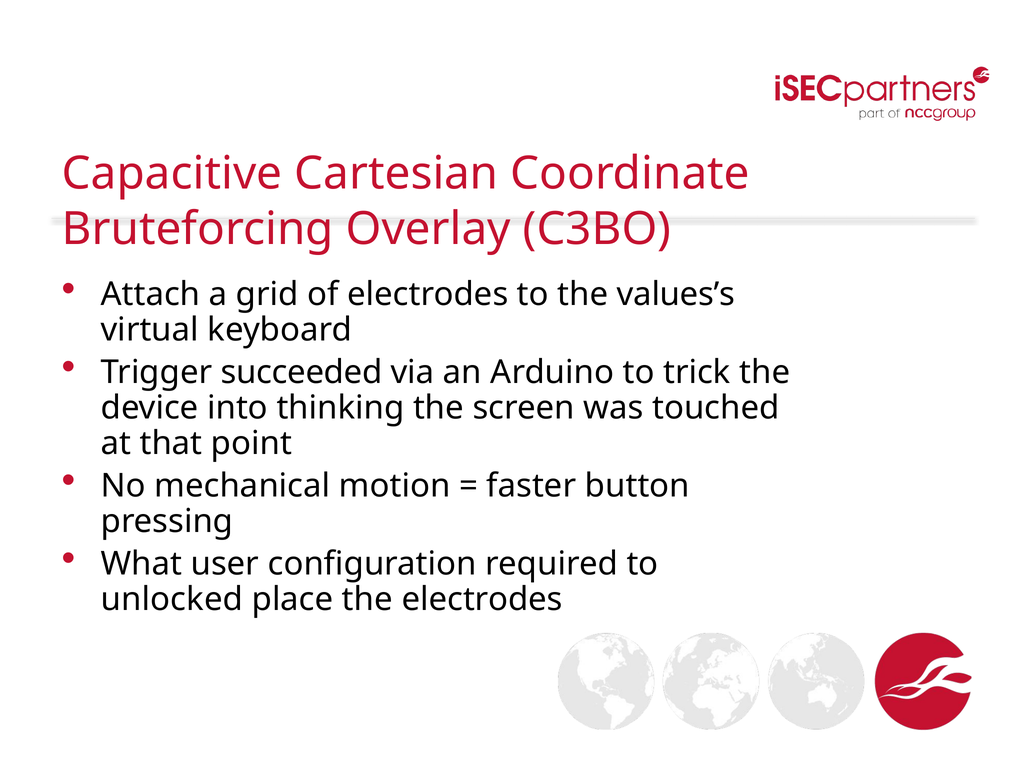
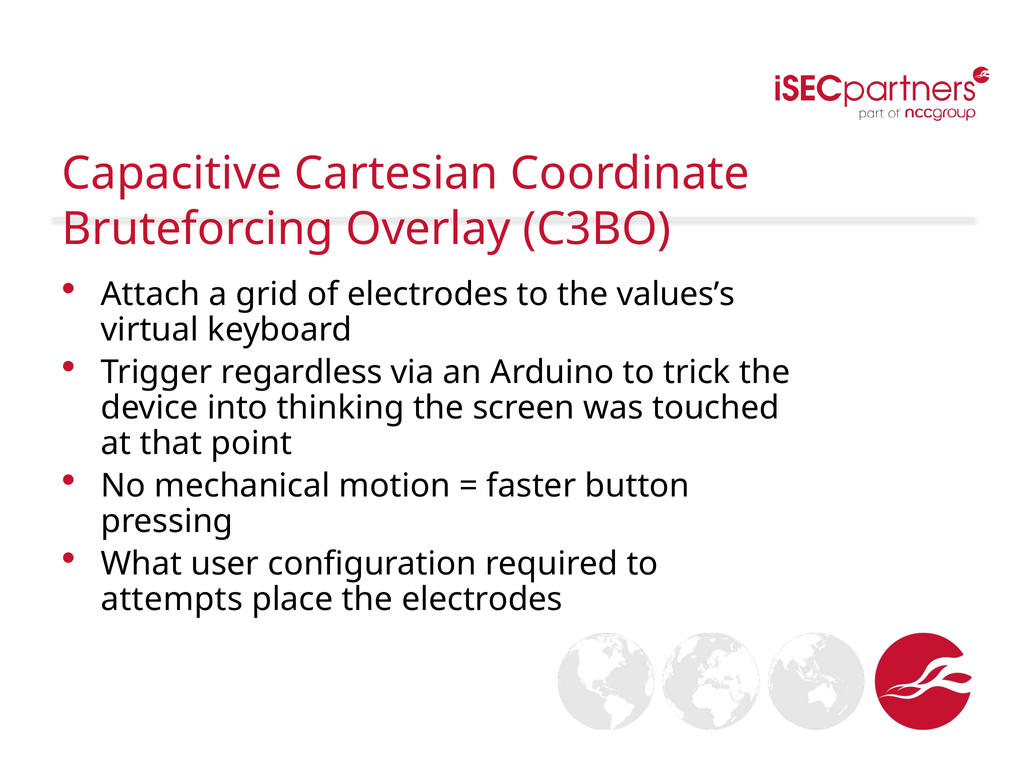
succeeded: succeeded -> regardless
unlocked: unlocked -> attempts
